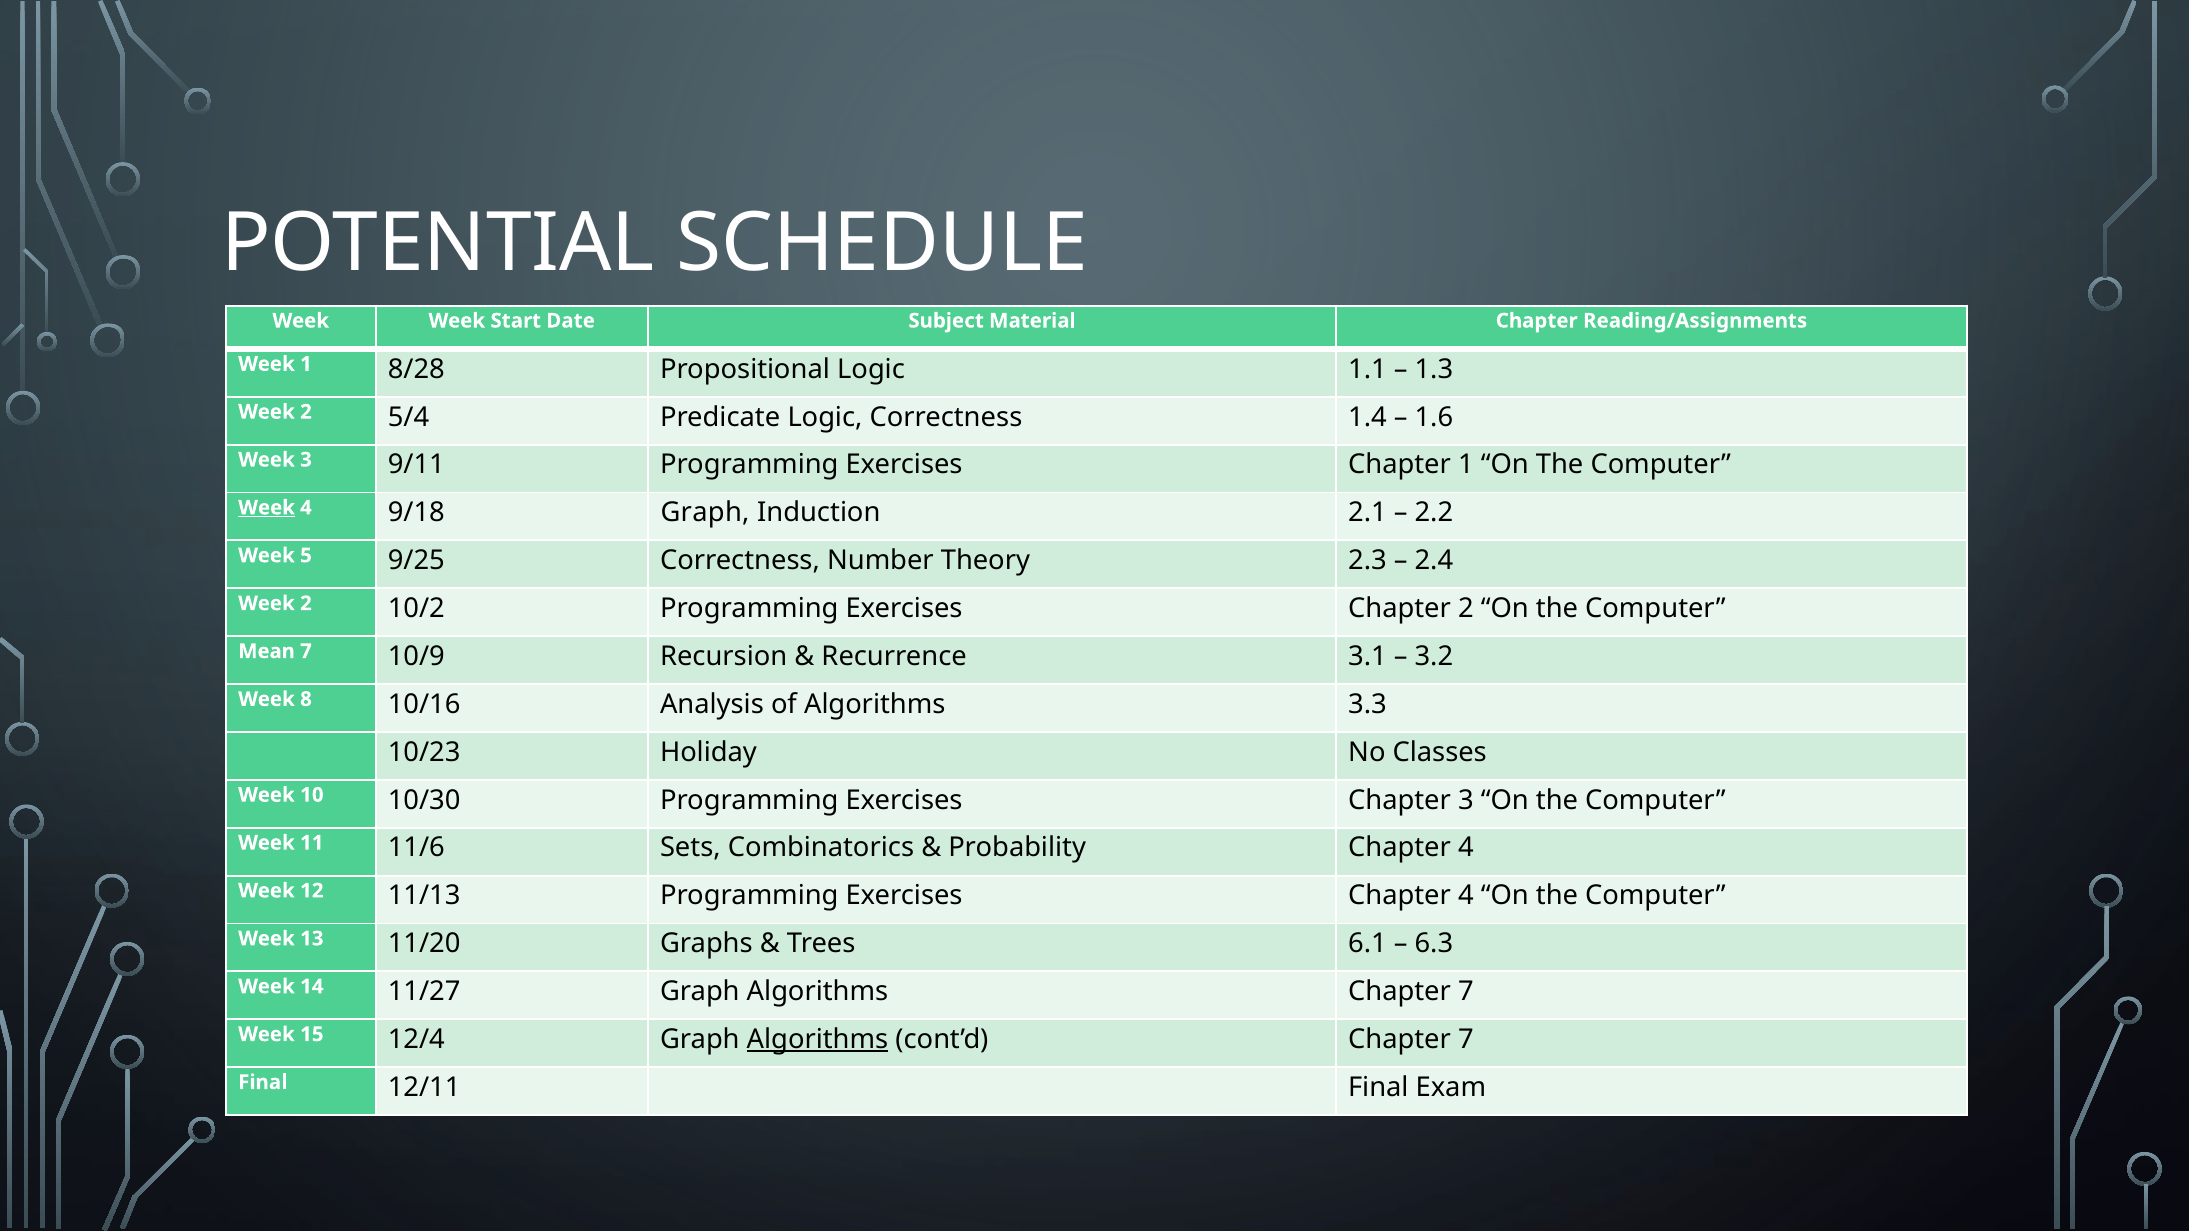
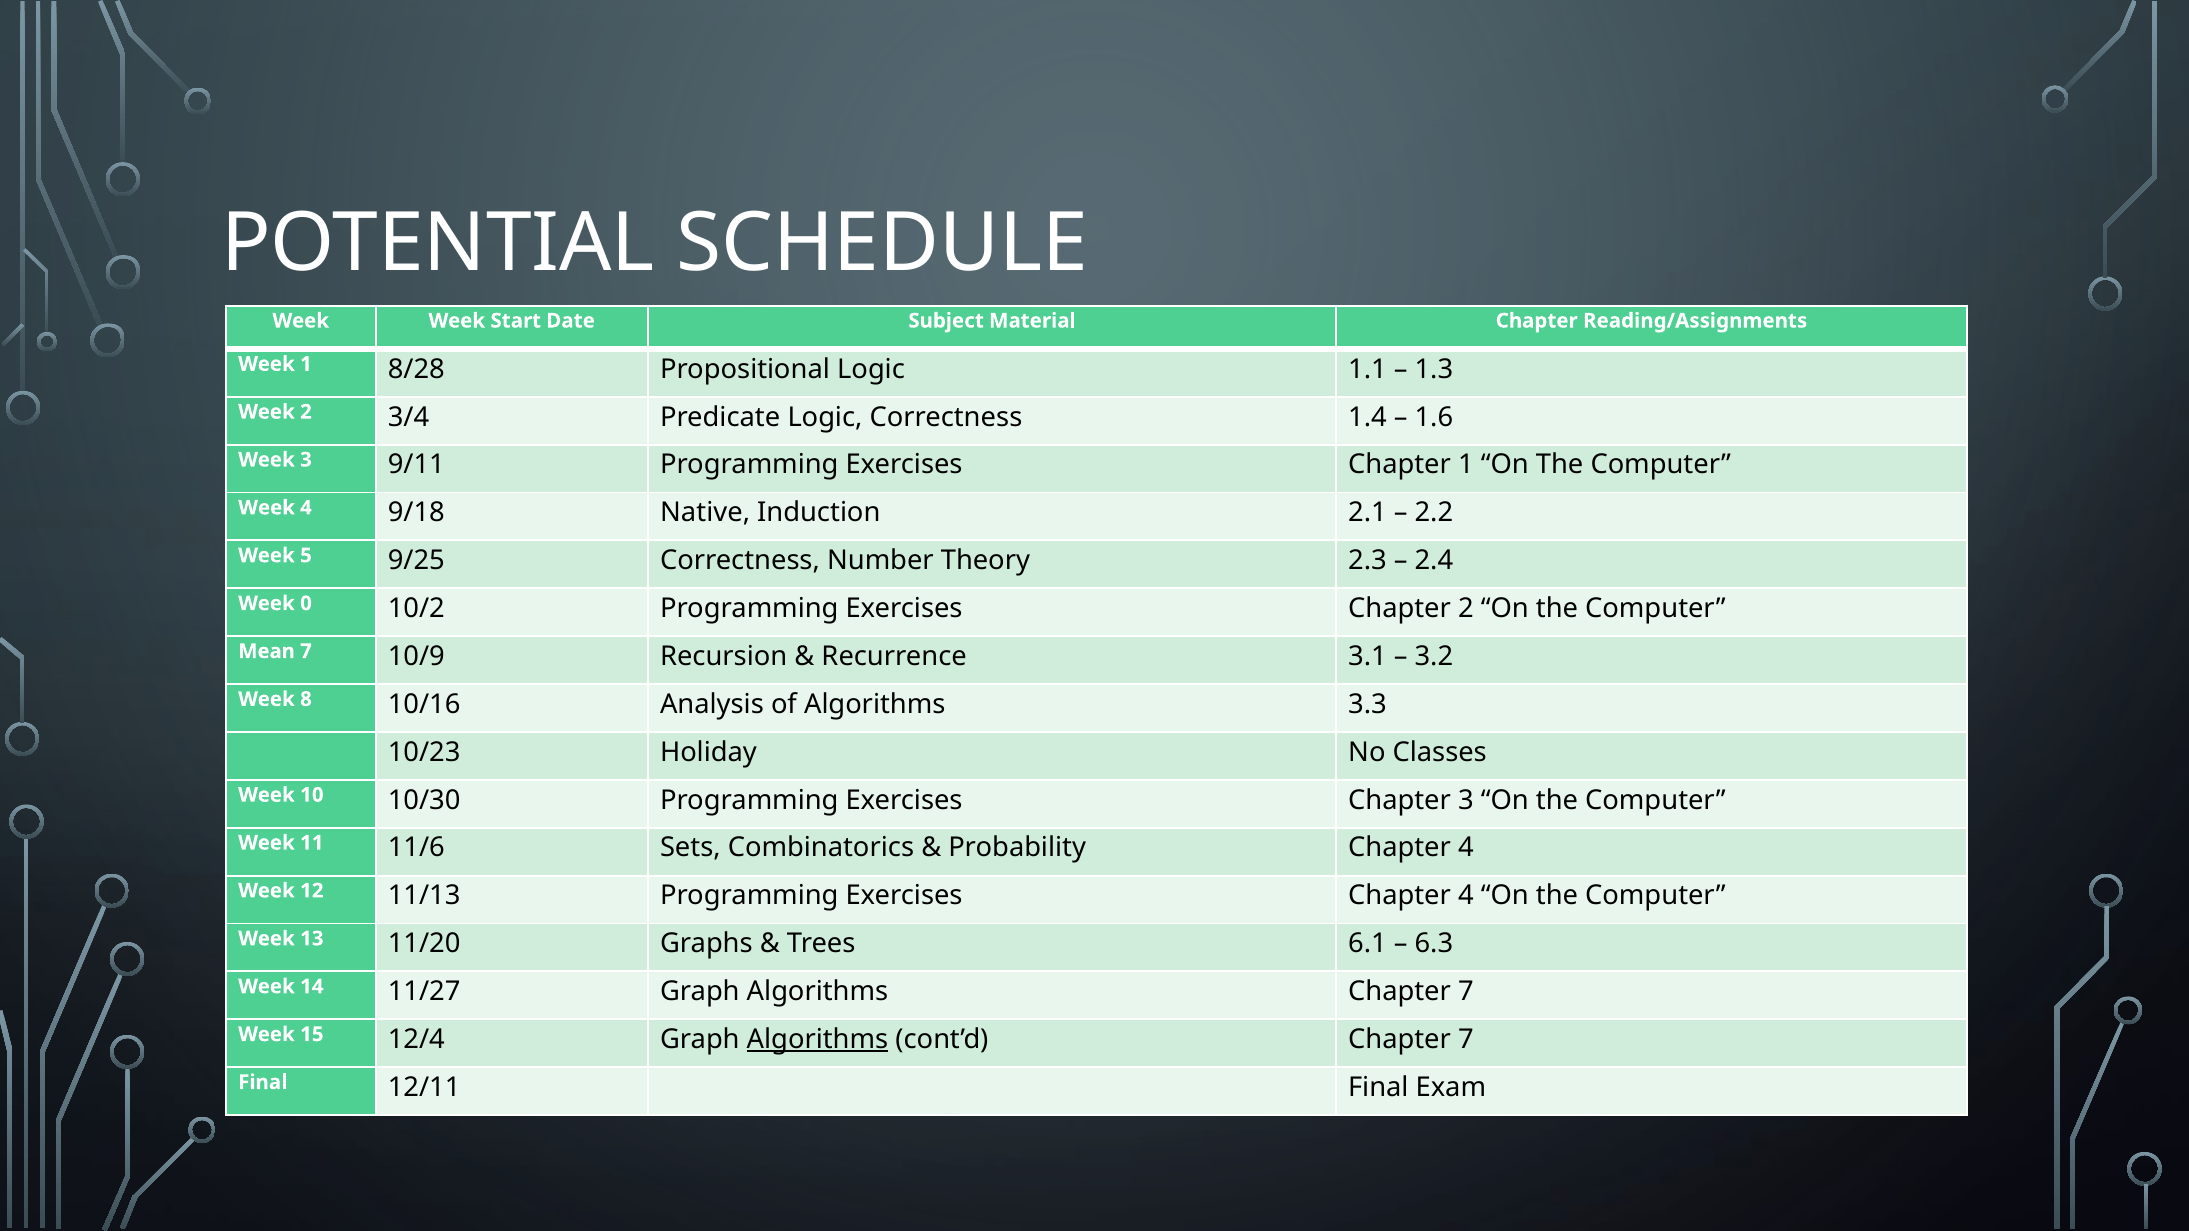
5/4: 5/4 -> 3/4
Week at (267, 508) underline: present -> none
9/18 Graph: Graph -> Native
2 at (306, 604): 2 -> 0
